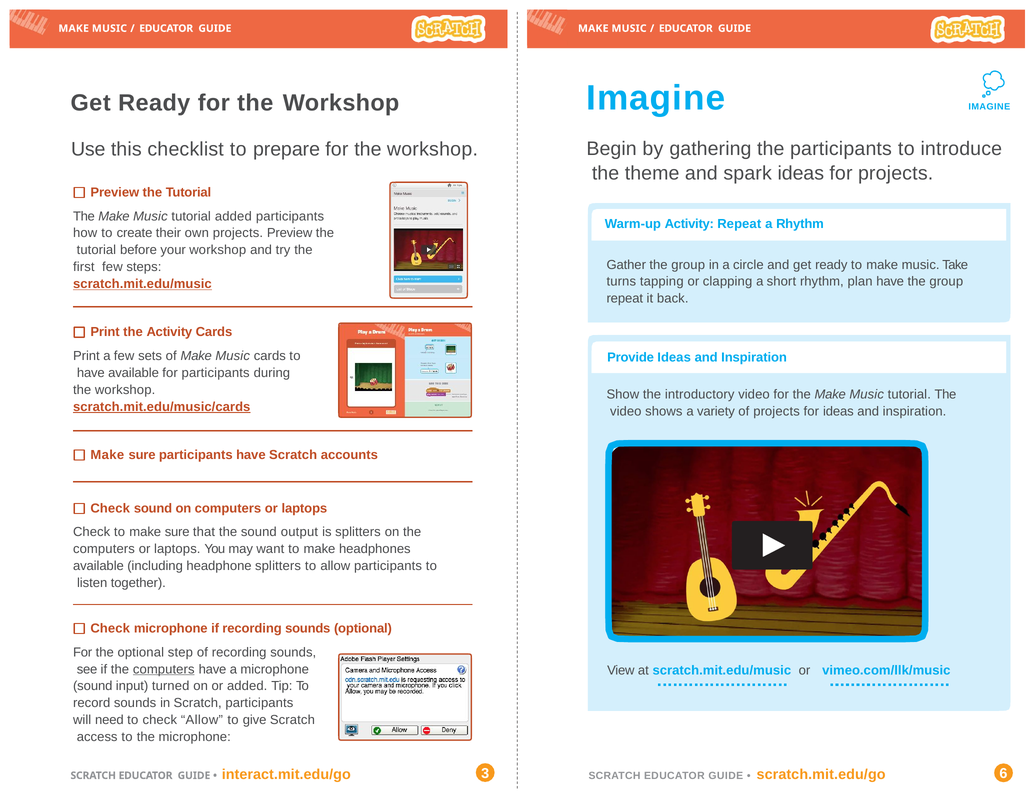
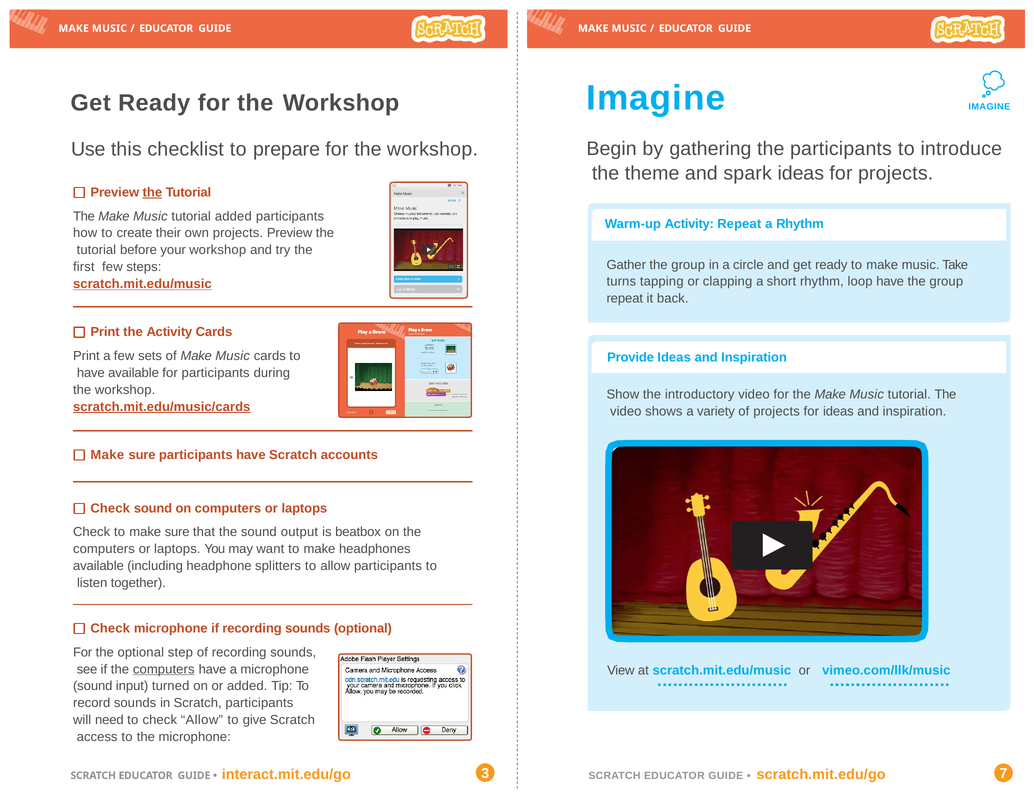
the at (152, 192) underline: none -> present
plan: plan -> loop
is splitters: splitters -> beatbox
6: 6 -> 7
